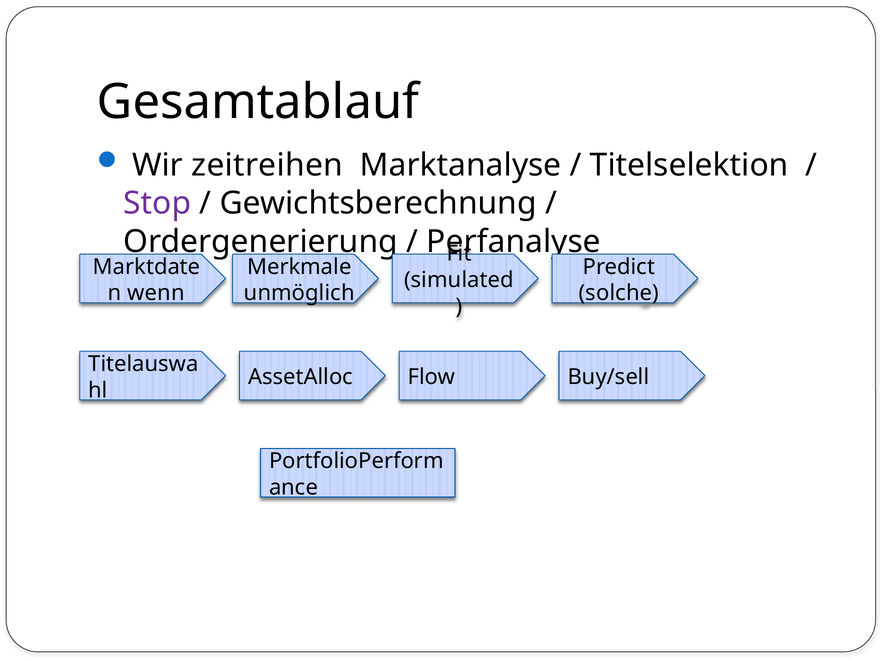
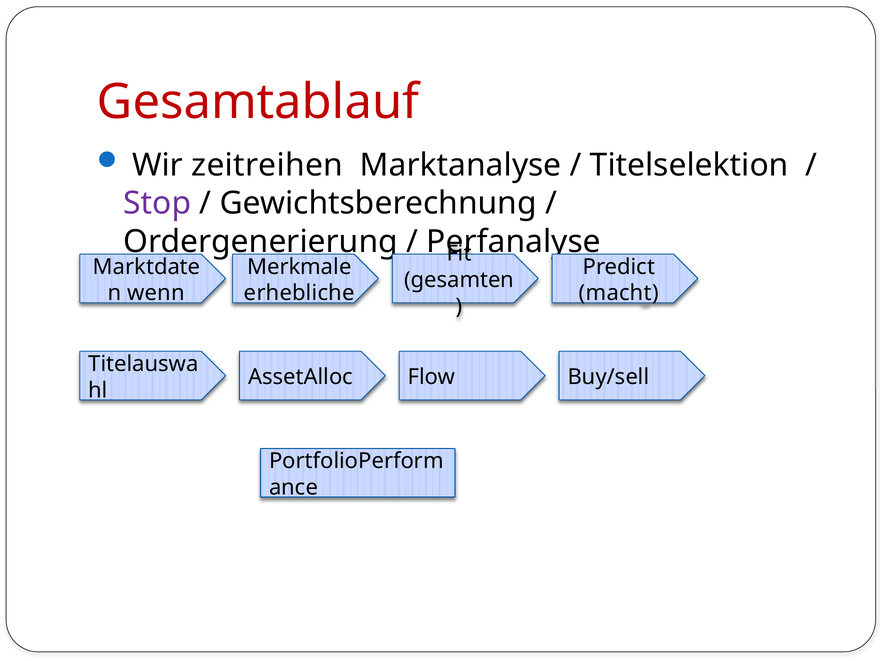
Gesamtablauf colour: black -> red
simulated: simulated -> gesamten
unmöglich: unmöglich -> erhebliche
solche: solche -> macht
